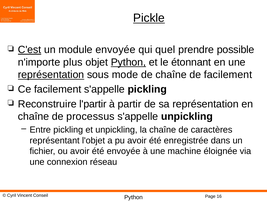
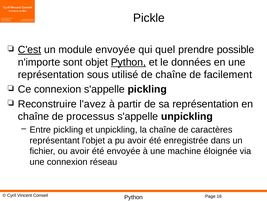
Pickle underline: present -> none
plus: plus -> sont
étonnant: étonnant -> données
représentation at (51, 74) underline: present -> none
mode: mode -> utilisé
Ce facilement: facilement -> connexion
l'partir: l'partir -> l'avez
